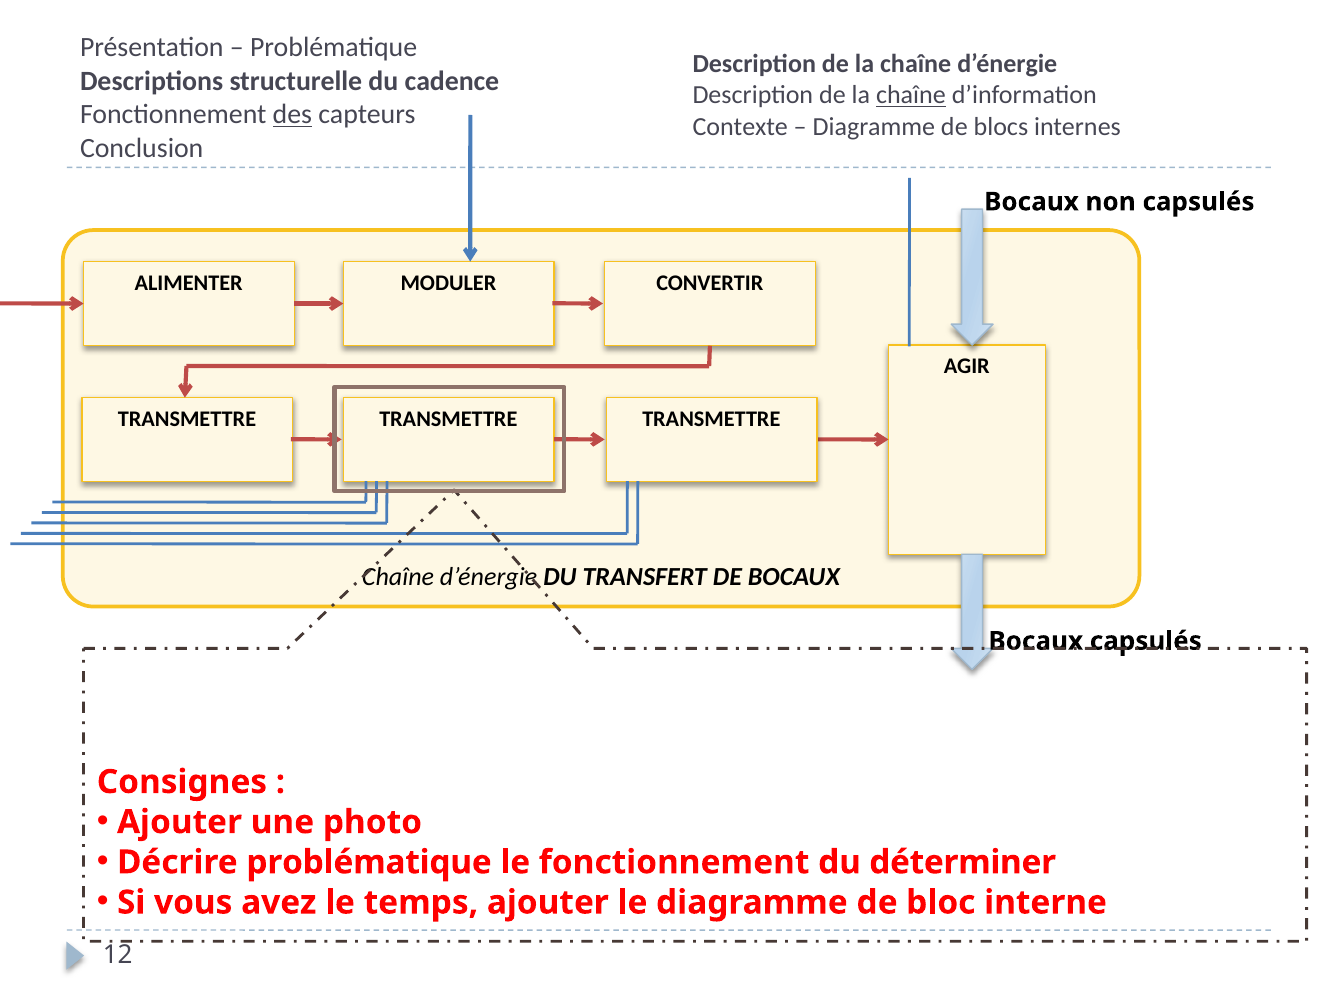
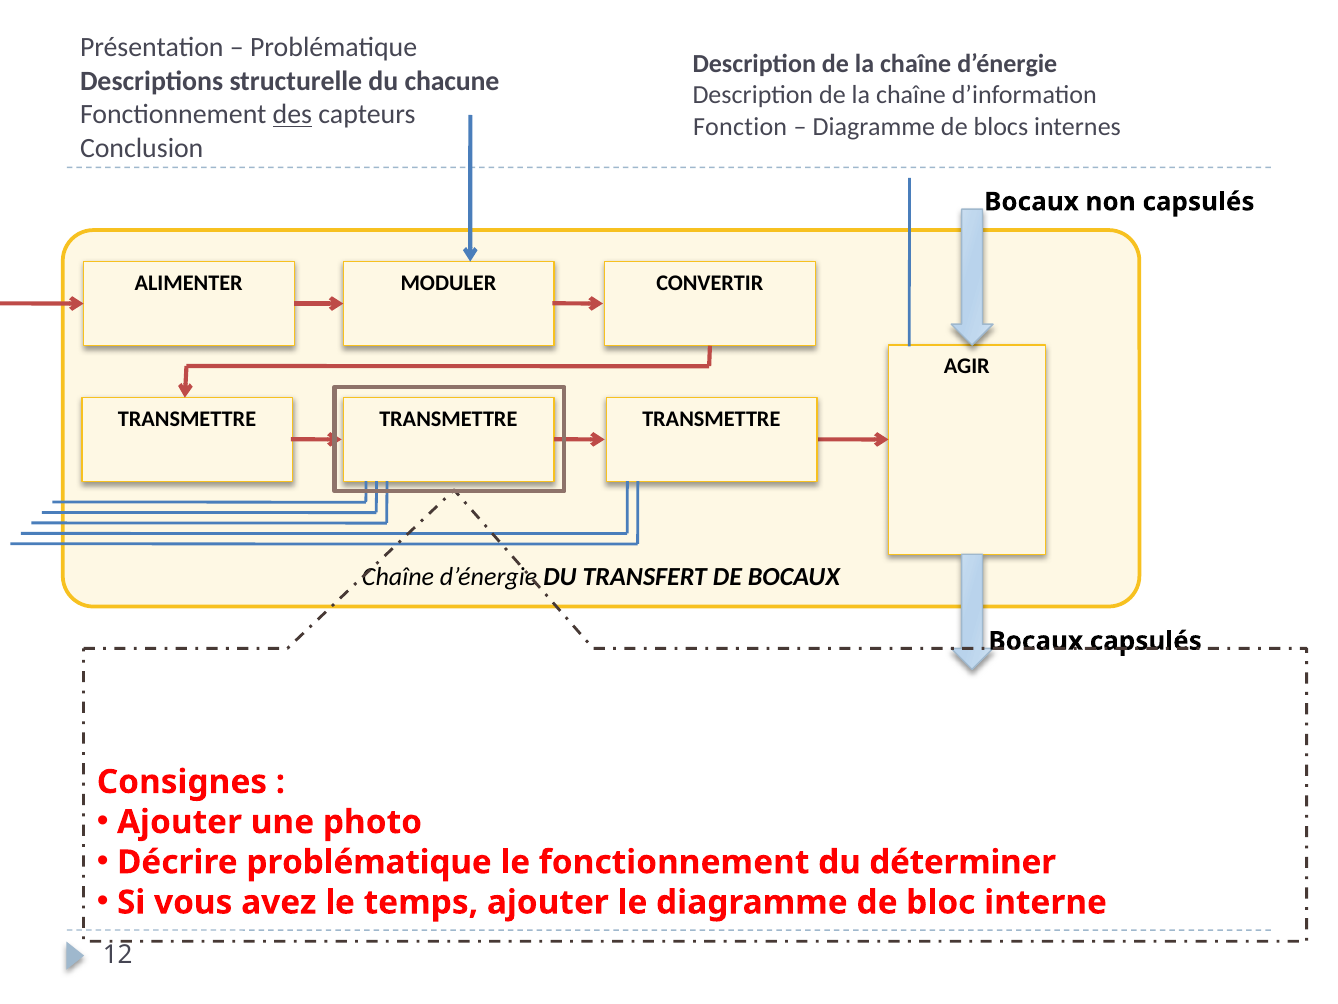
cadence: cadence -> chacune
chaîne at (911, 95) underline: present -> none
Contexte: Contexte -> Fonction
